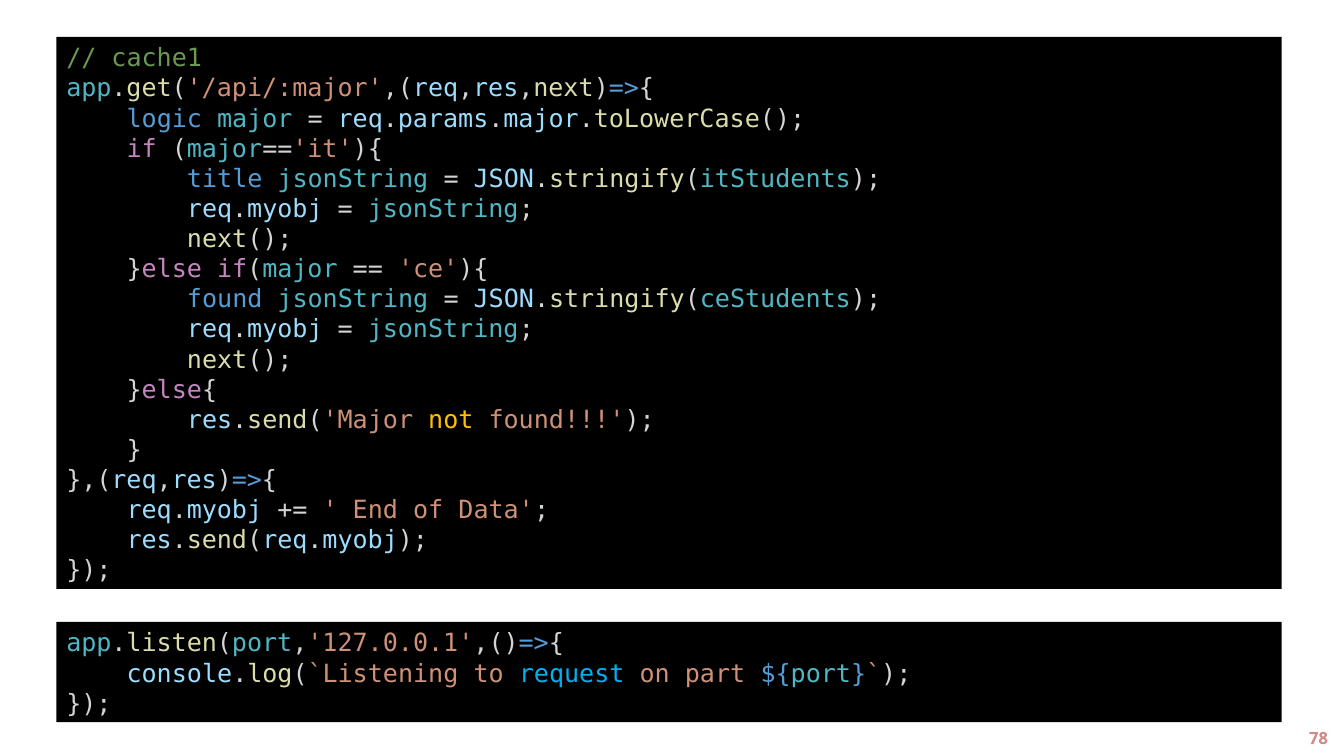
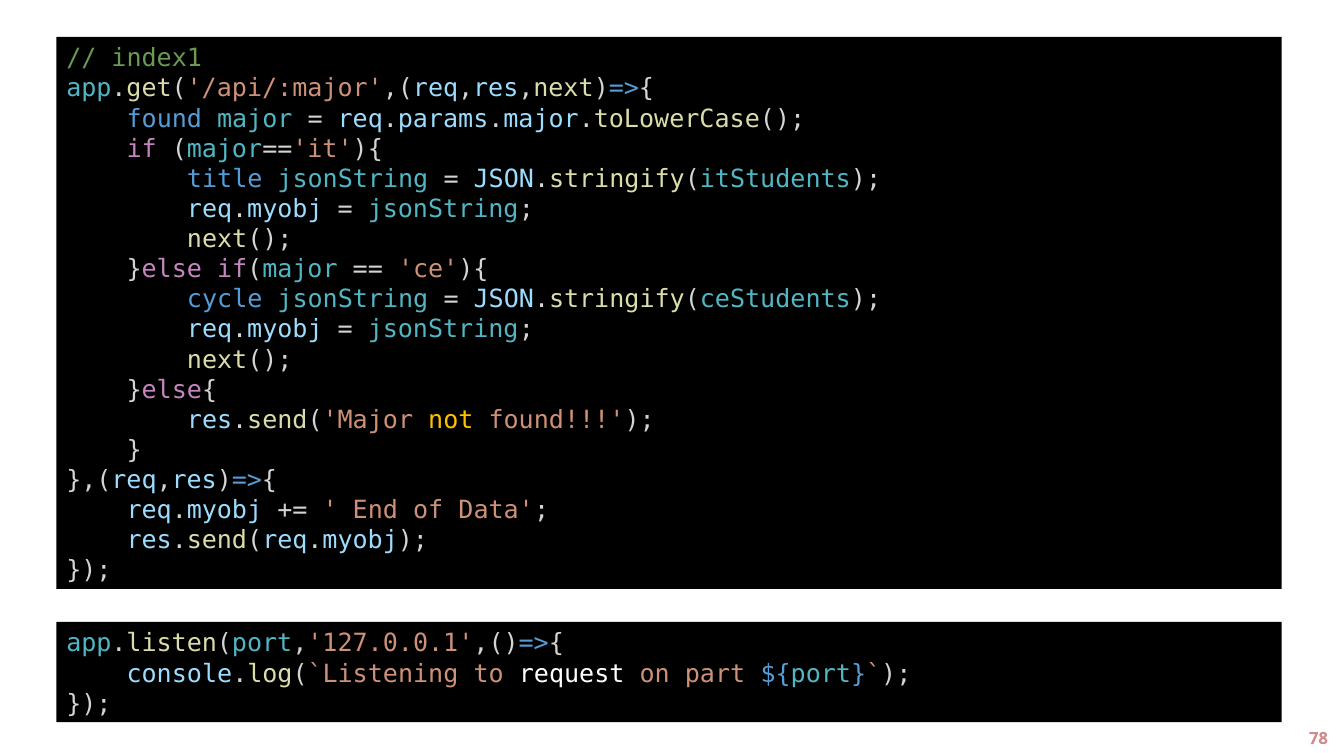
cache1: cache1 -> index1
logic at (164, 119): logic -> found
found at (225, 299): found -> cycle
request colour: light blue -> white
